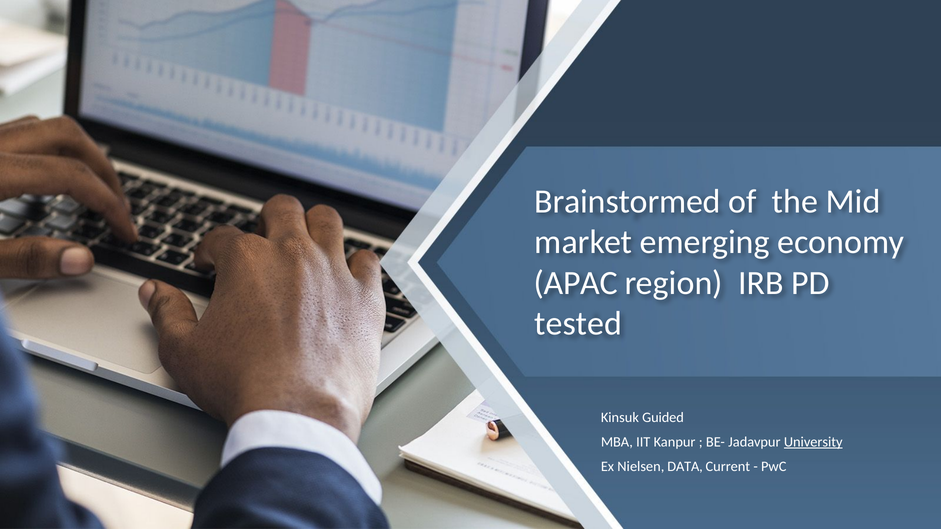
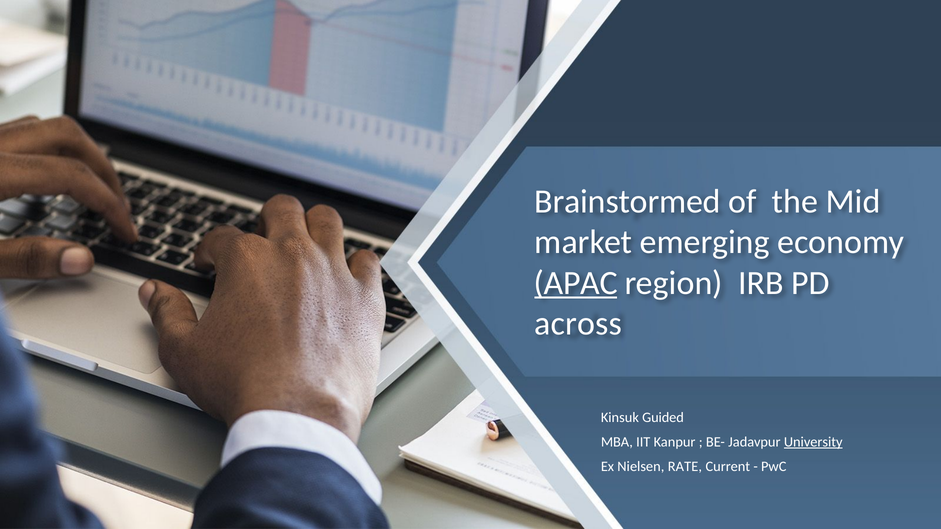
APAC underline: none -> present
tested: tested -> across
DATA: DATA -> RATE
